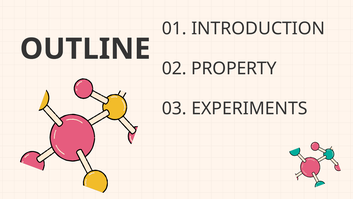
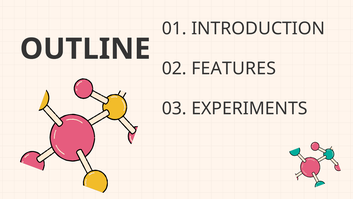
PROPERTY: PROPERTY -> FEATURES
